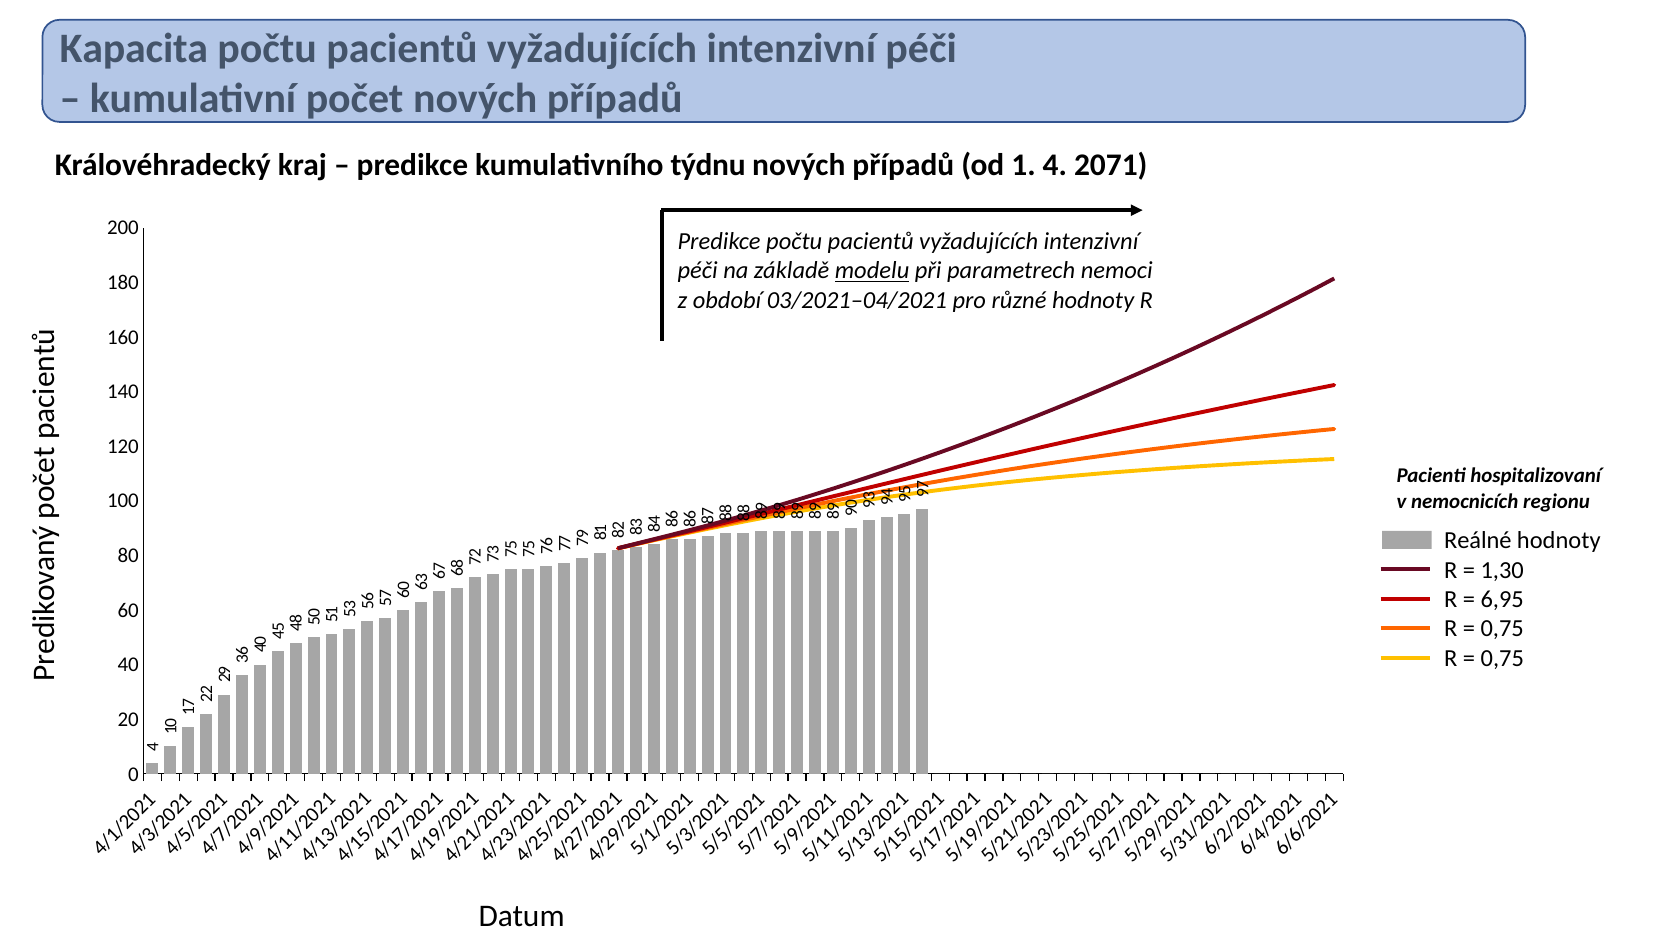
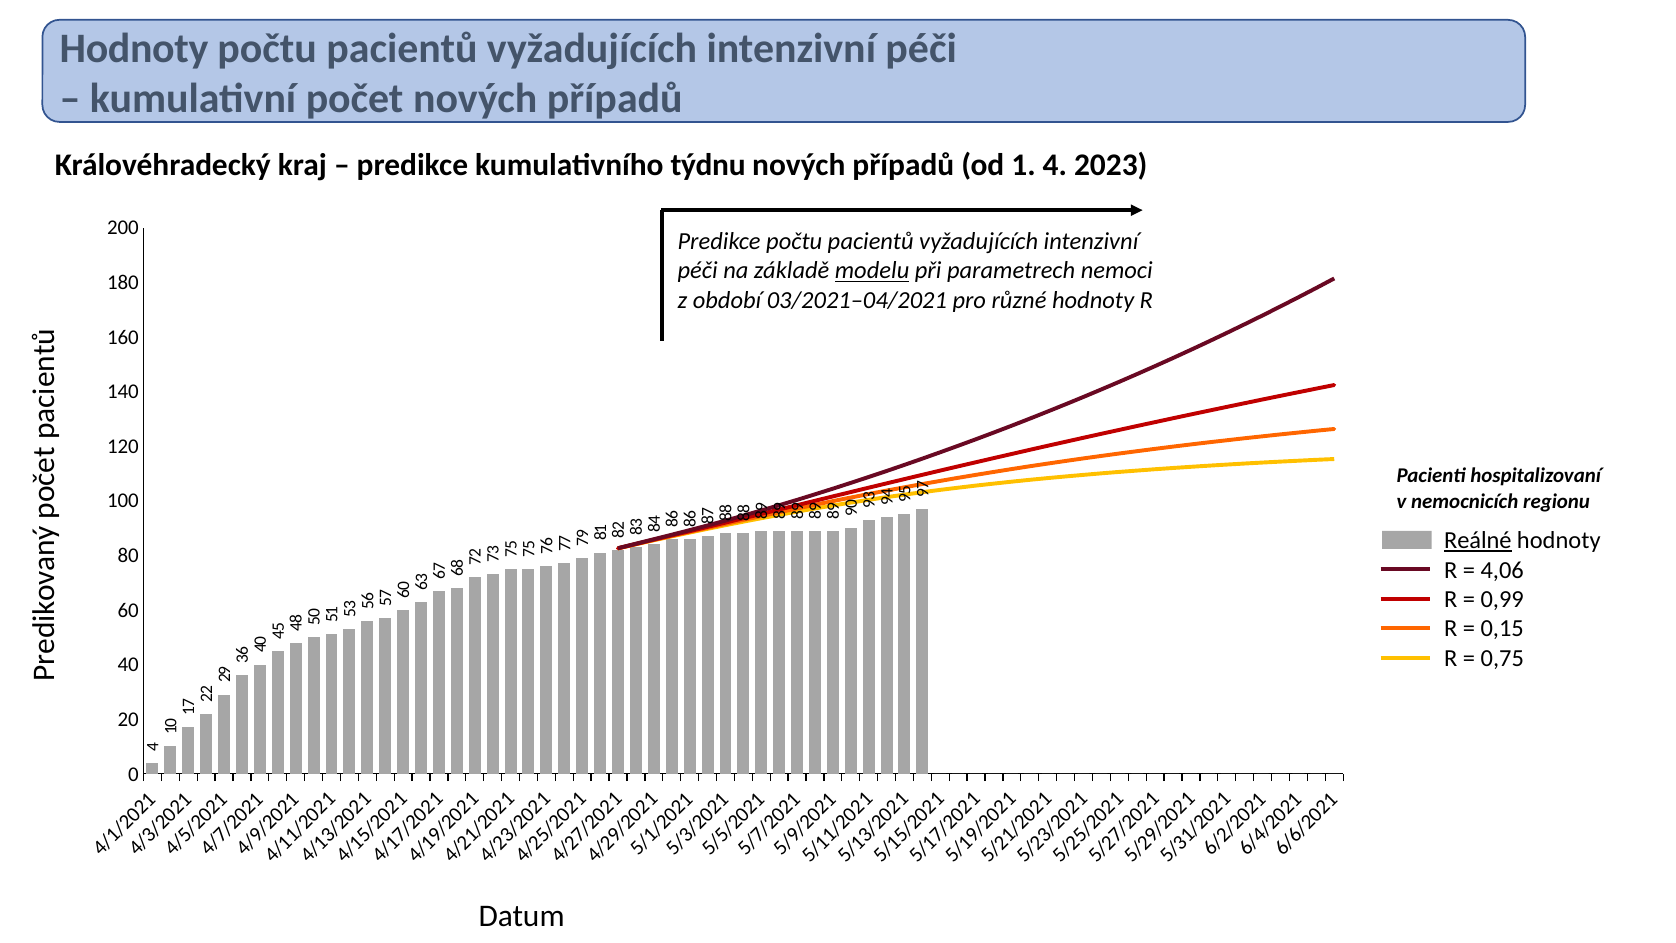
Kapacita at (134, 49): Kapacita -> Hodnoty
2071: 2071 -> 2023
Reálné underline: none -> present
1,30: 1,30 -> 4,06
6,95: 6,95 -> 0,99
0,75 at (1502, 629): 0,75 -> 0,15
